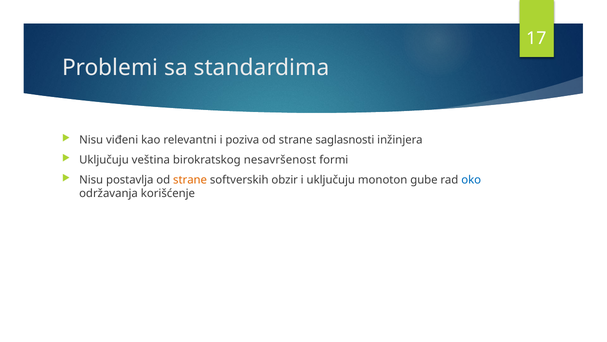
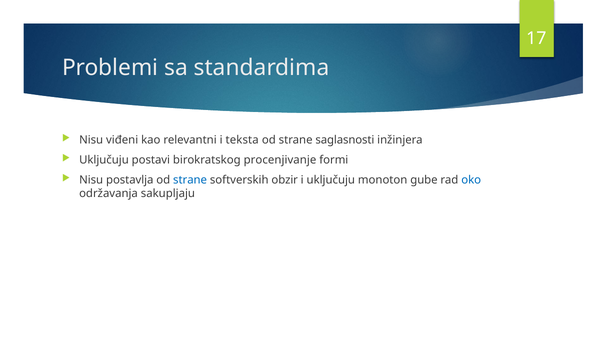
poziva: poziva -> teksta
veština: veština -> postavi
nesavršenost: nesavršenost -> procenjivanje
strane at (190, 179) colour: orange -> blue
korišćenje: korišćenje -> sakupljaju
